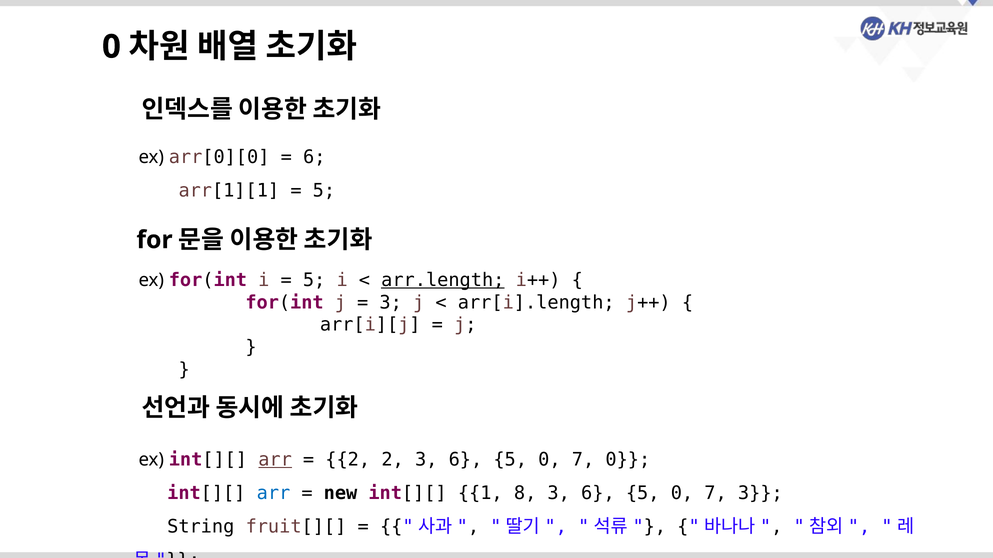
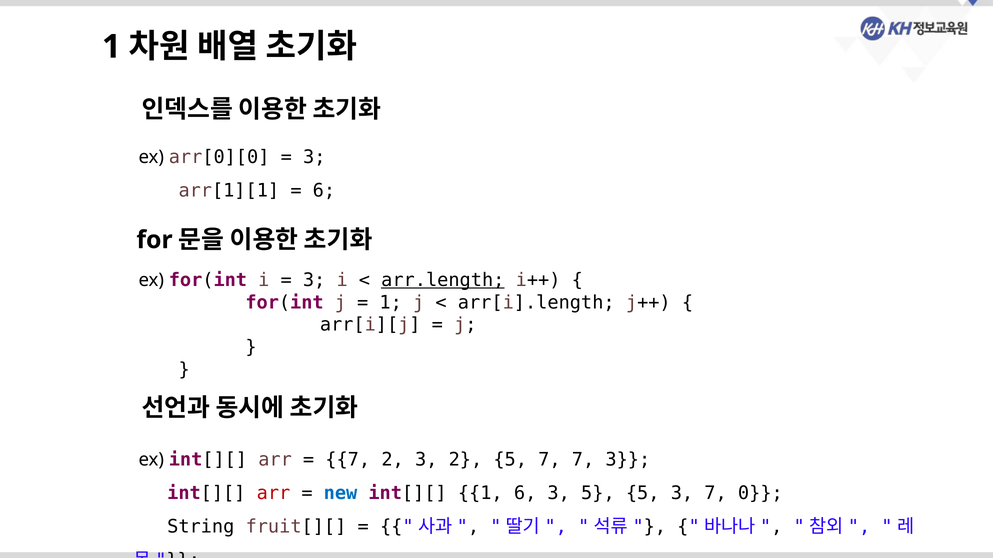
0 at (111, 47): 0 -> 1
6 at (314, 157): 6 -> 3
5 at (324, 191): 5 -> 6
5 at (314, 280): 5 -> 3
3 at (391, 303): 3 -> 1
arr at (275, 460) underline: present -> none
2 at (348, 460): 2 -> 7
2 3 6: 6 -> 2
0 at (549, 460): 0 -> 7
7 0: 0 -> 3
arr at (273, 493) colour: blue -> red
new colour: black -> blue
1 8: 8 -> 6
6 at (598, 493): 6 -> 5
0 at (682, 493): 0 -> 3
7 3: 3 -> 0
